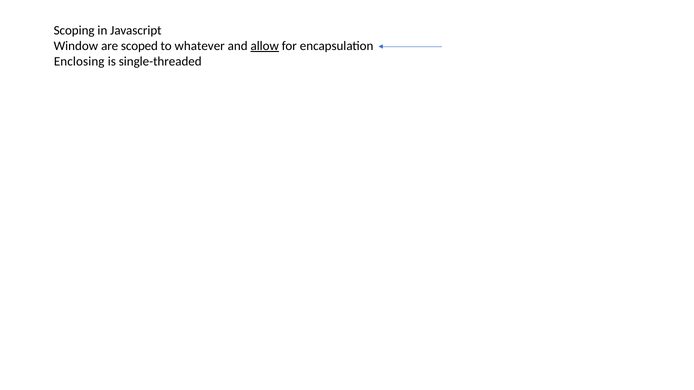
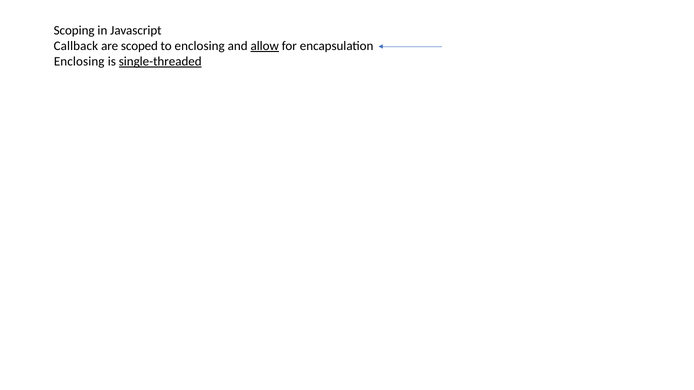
Window: Window -> Callback
to whatever: whatever -> enclosing
single-threaded underline: none -> present
